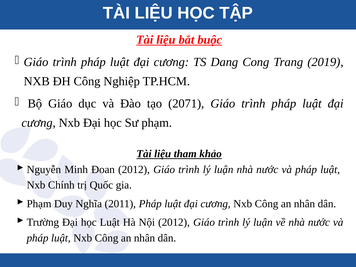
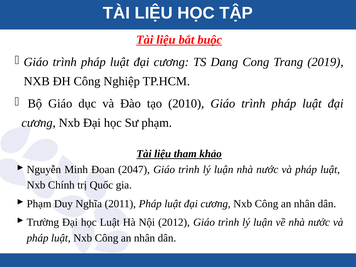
2071: 2071 -> 2010
Đoan 2012: 2012 -> 2047
